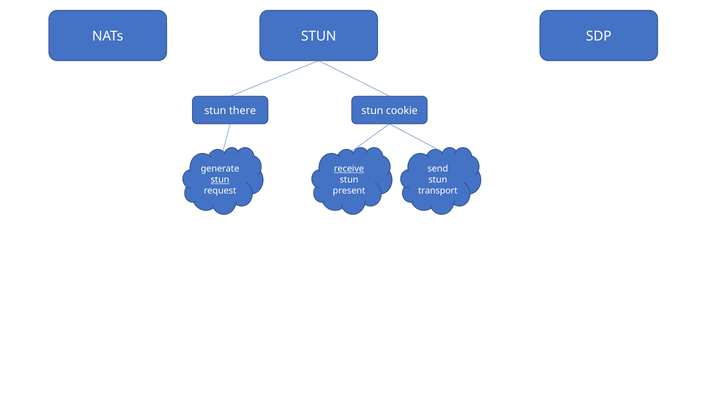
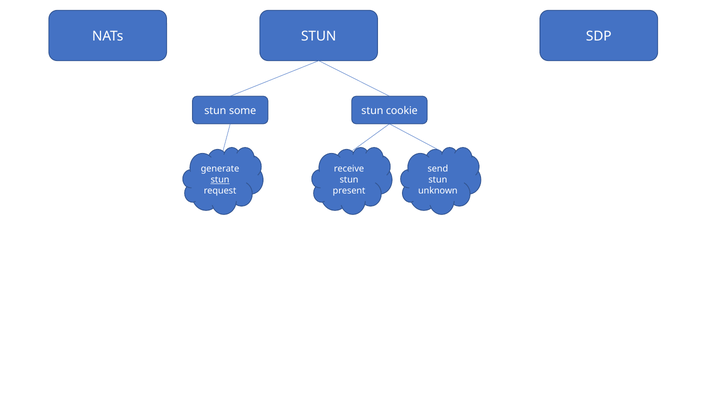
there: there -> some
receive underline: present -> none
transport: transport -> unknown
